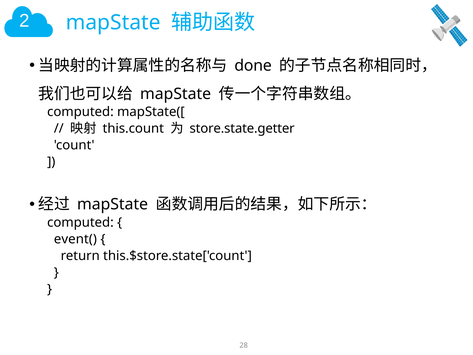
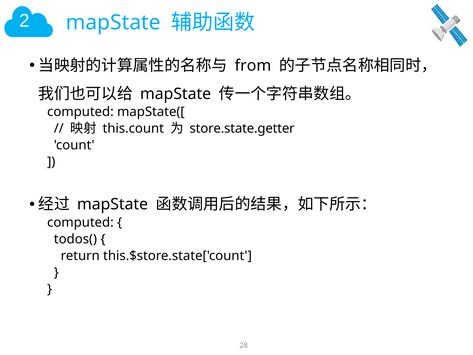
done: done -> from
event(: event( -> todos(
